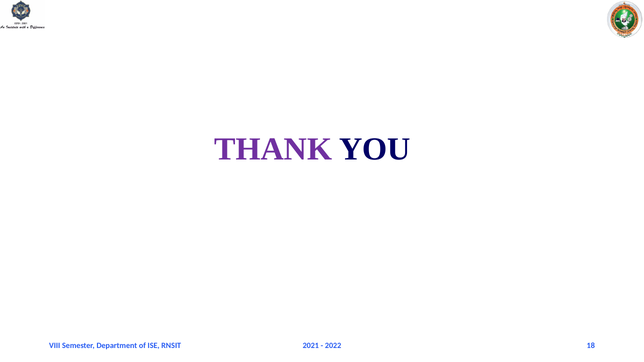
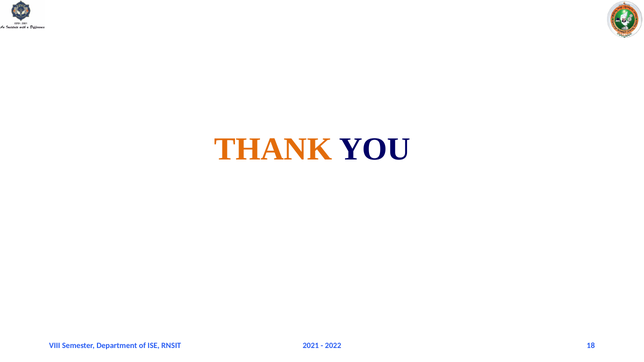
THANK colour: purple -> orange
